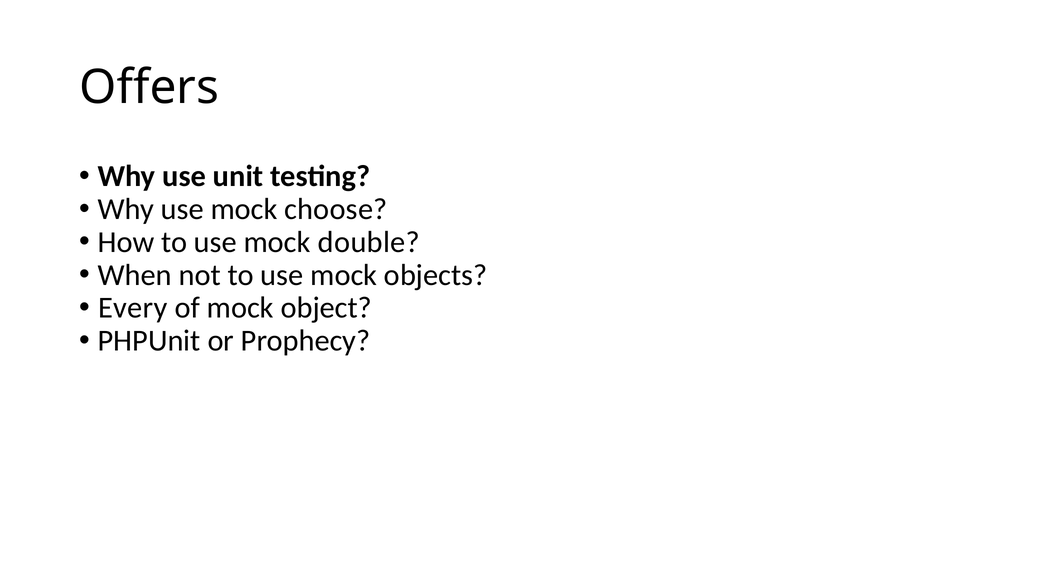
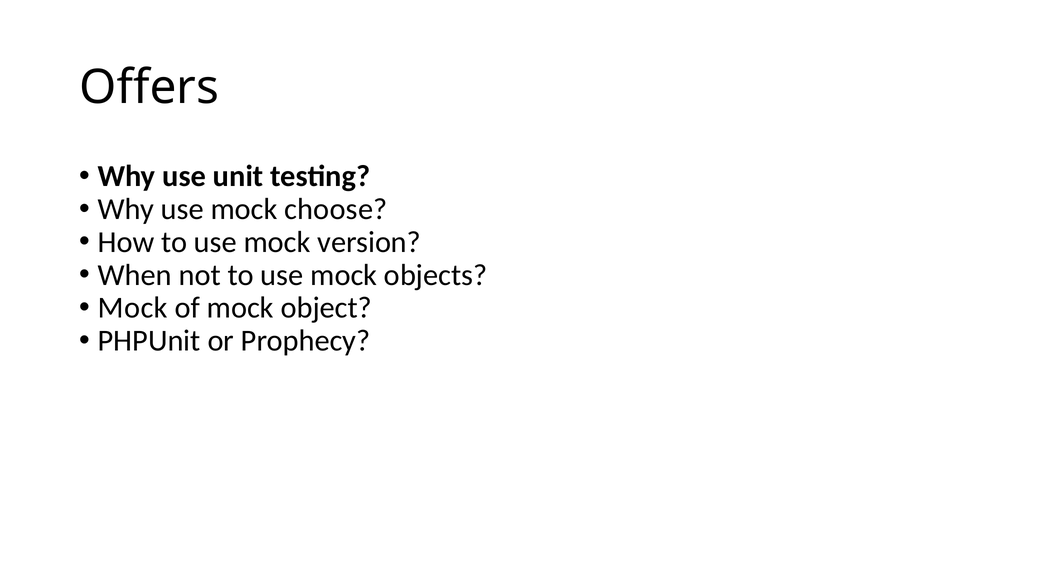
double: double -> version
Every at (133, 308): Every -> Mock
